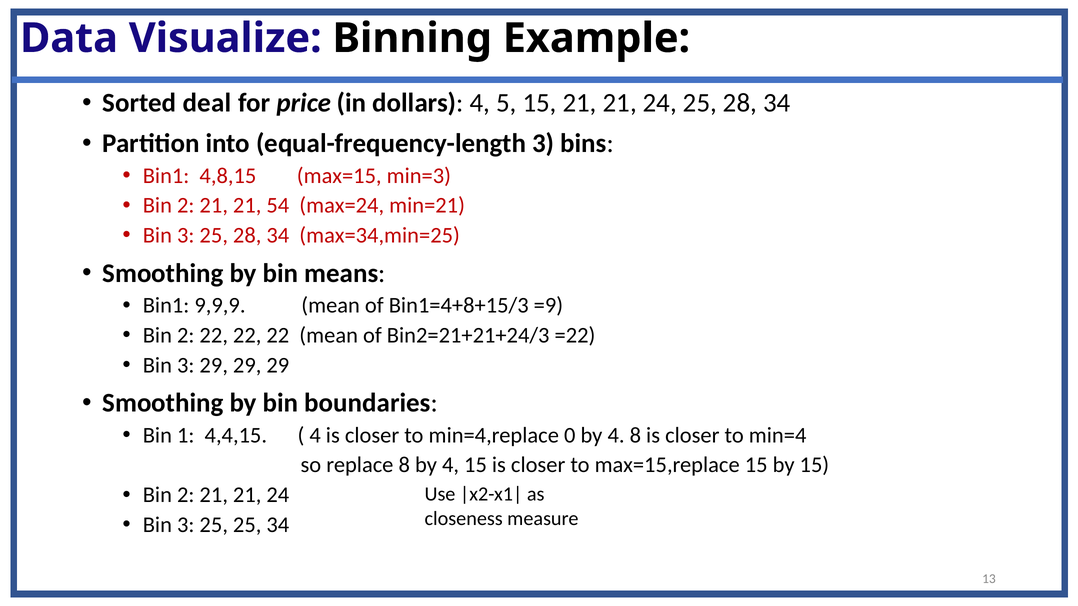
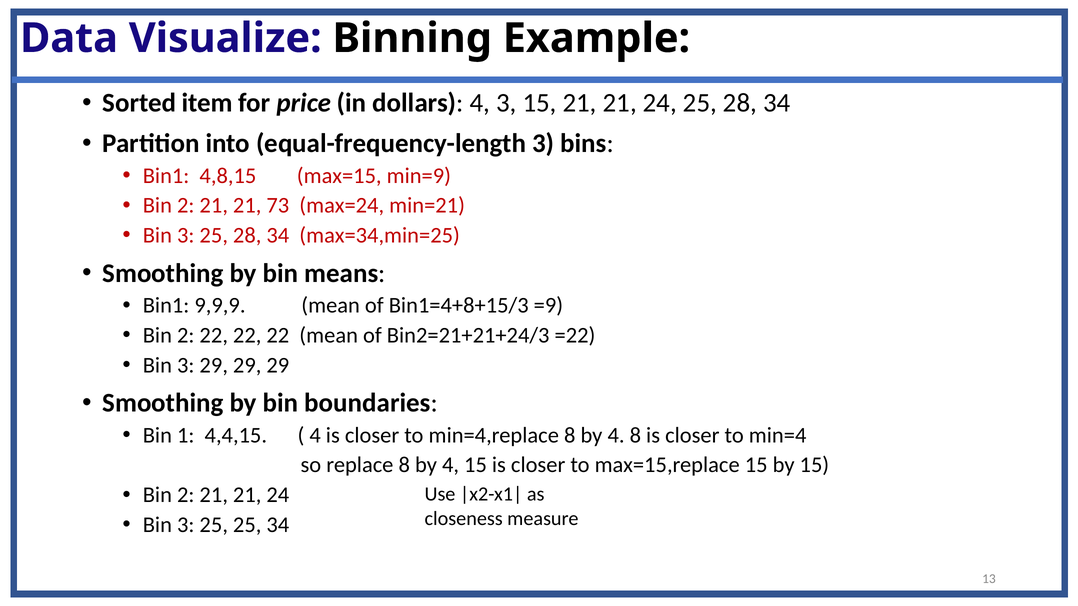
deal: deal -> item
4 5: 5 -> 3
min=3: min=3 -> min=9
54: 54 -> 73
min=4,replace 0: 0 -> 8
